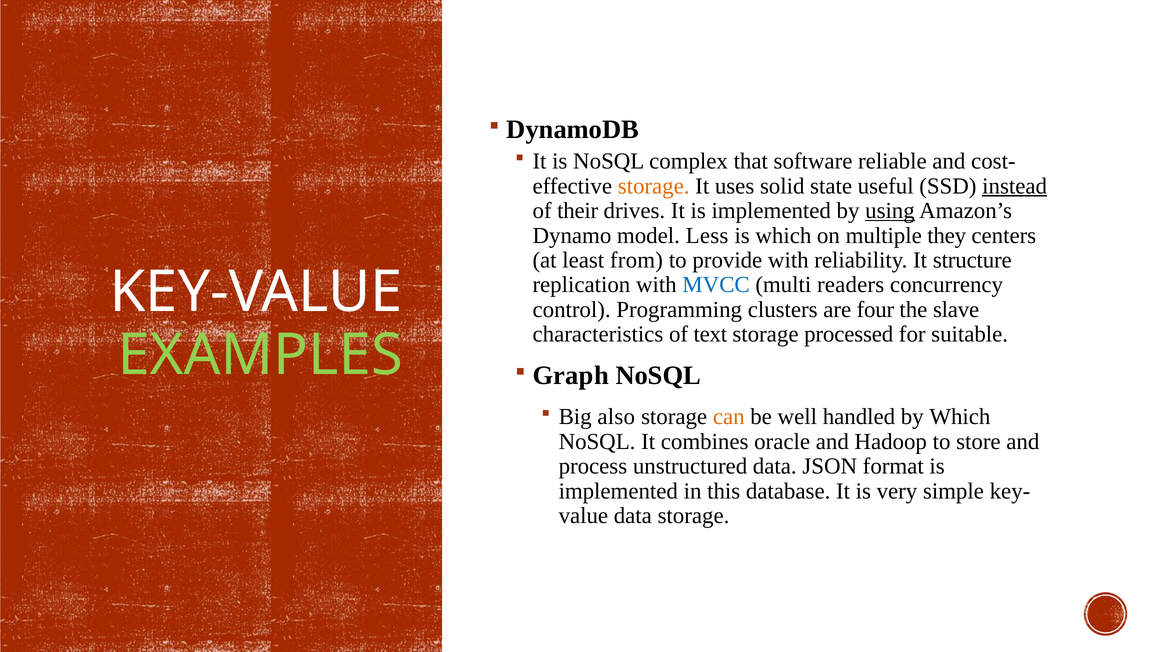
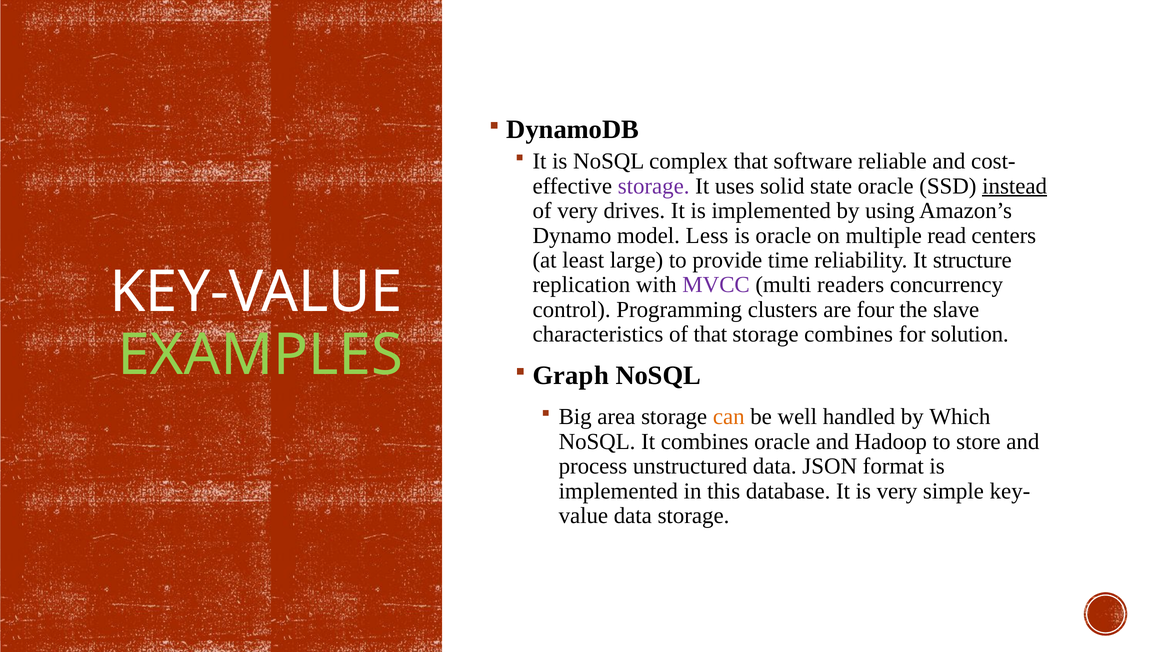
storage at (654, 186) colour: orange -> purple
state useful: useful -> oracle
of their: their -> very
using underline: present -> none
is which: which -> oracle
they: they -> read
from: from -> large
provide with: with -> time
MVCC colour: blue -> purple
of text: text -> that
storage processed: processed -> combines
suitable: suitable -> solution
also: also -> area
